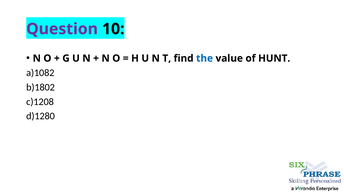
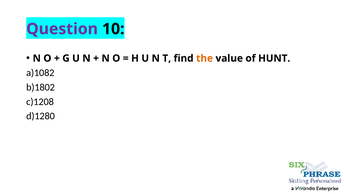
the colour: blue -> orange
